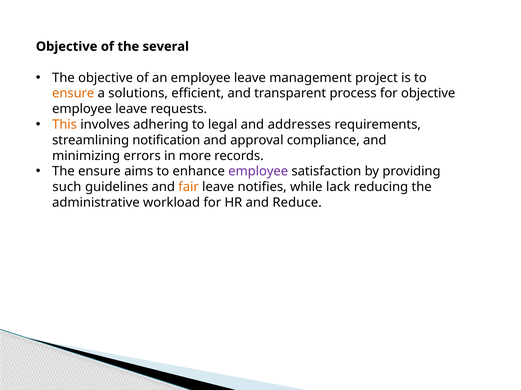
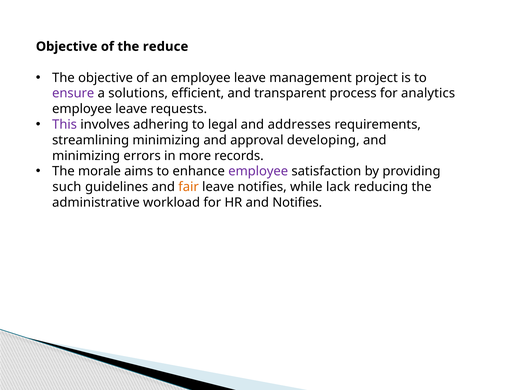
several: several -> reduce
ensure at (73, 94) colour: orange -> purple
for objective: objective -> analytics
This colour: orange -> purple
streamlining notification: notification -> minimizing
compliance: compliance -> developing
The ensure: ensure -> morale
and Reduce: Reduce -> Notifies
